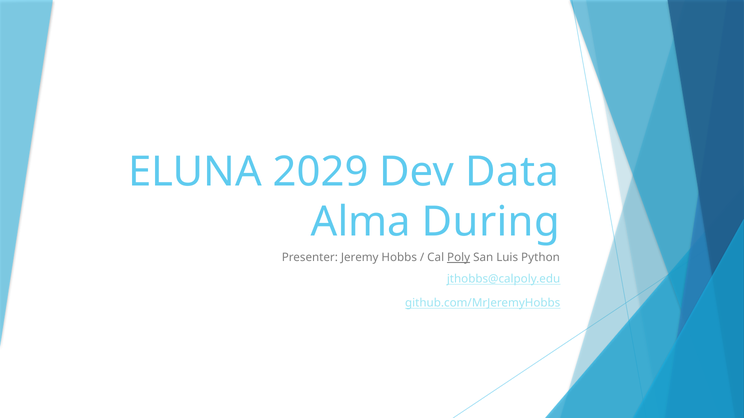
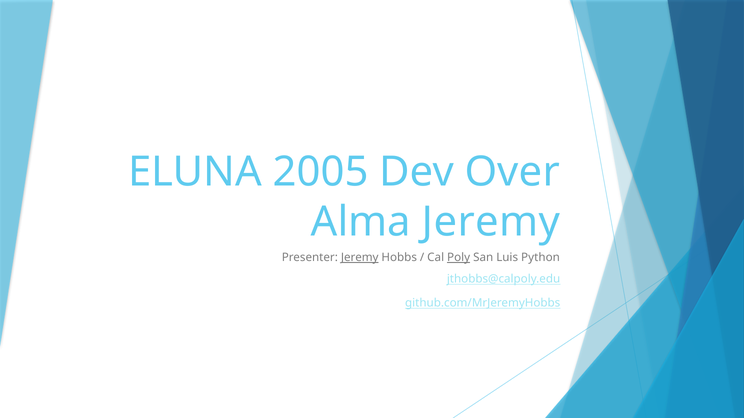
2029: 2029 -> 2005
Data: Data -> Over
Alma During: During -> Jeremy
Jeremy at (360, 258) underline: none -> present
